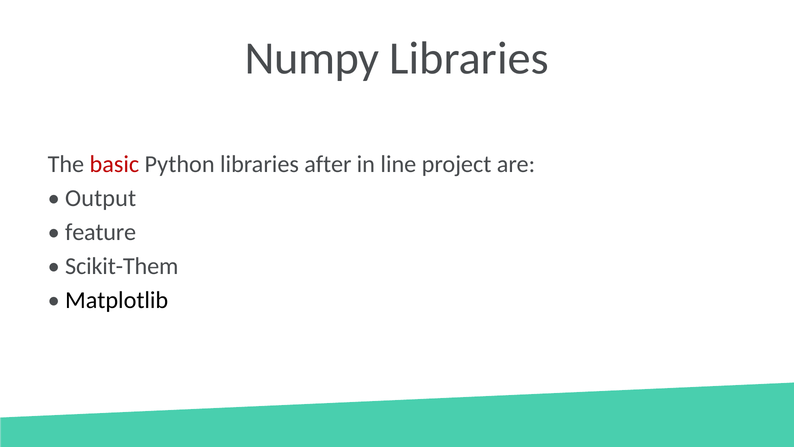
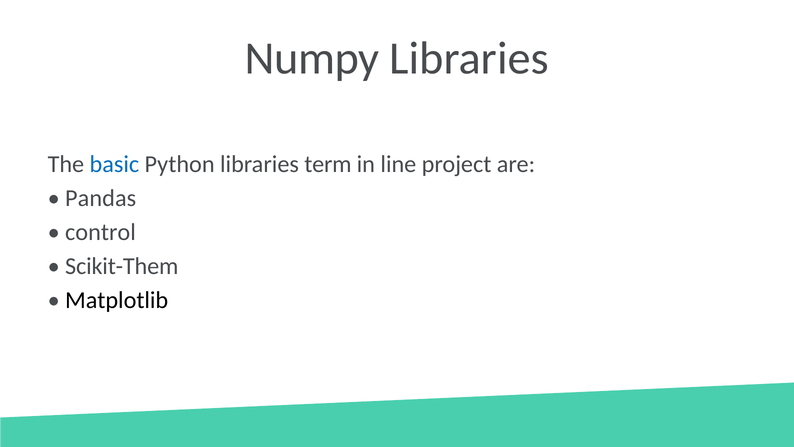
basic colour: red -> blue
after: after -> term
Output: Output -> Pandas
feature: feature -> control
